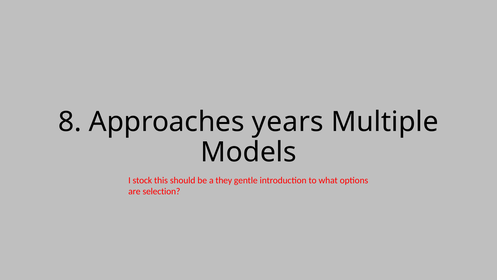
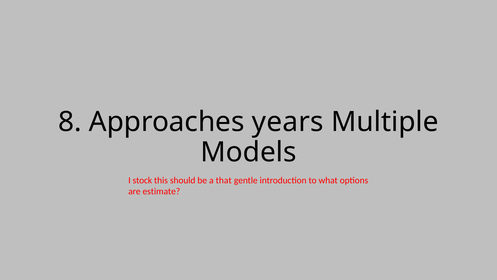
they: they -> that
selection: selection -> estimate
